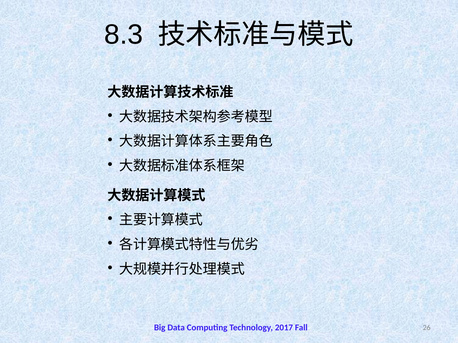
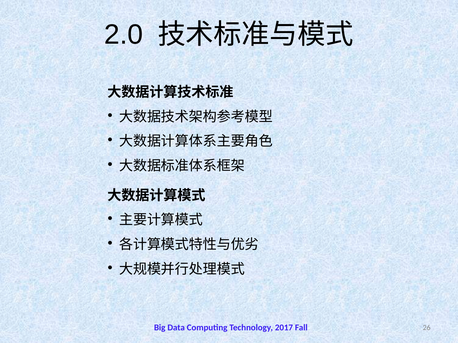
8.3: 8.3 -> 2.0
